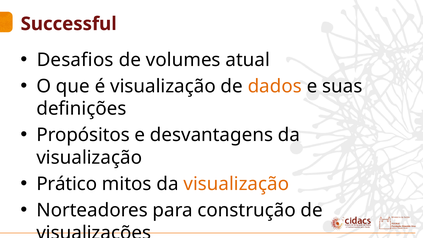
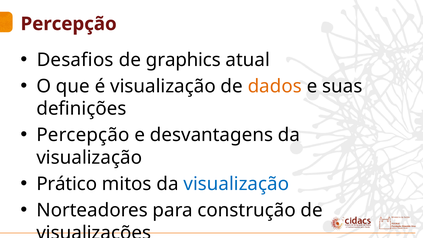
Successful at (69, 24): Successful -> Percepção
volumes: volumes -> graphics
Propósitos at (83, 135): Propósitos -> Percepção
visualização at (236, 184) colour: orange -> blue
